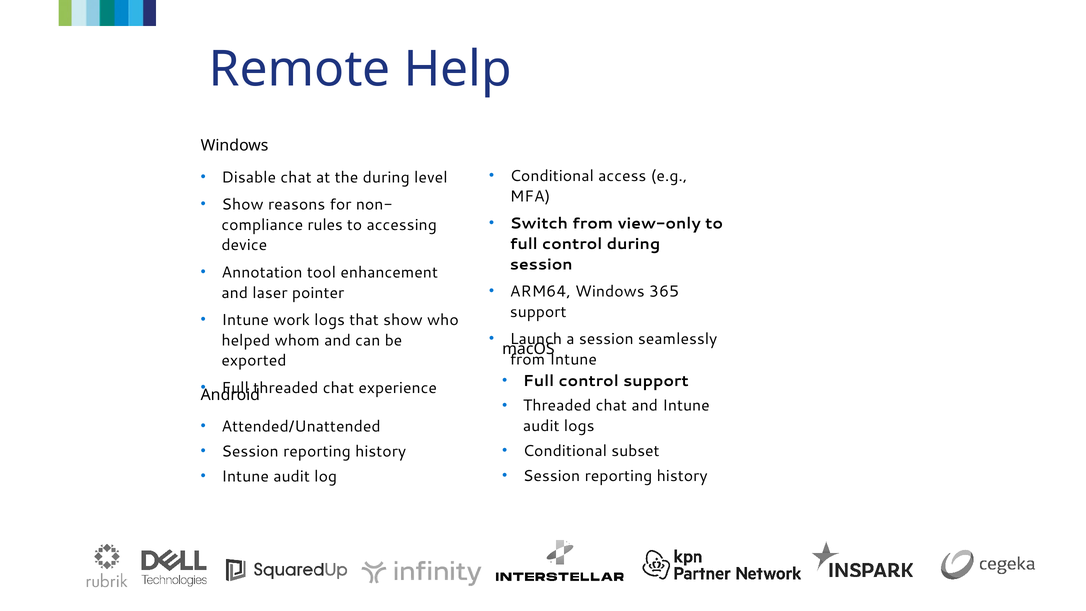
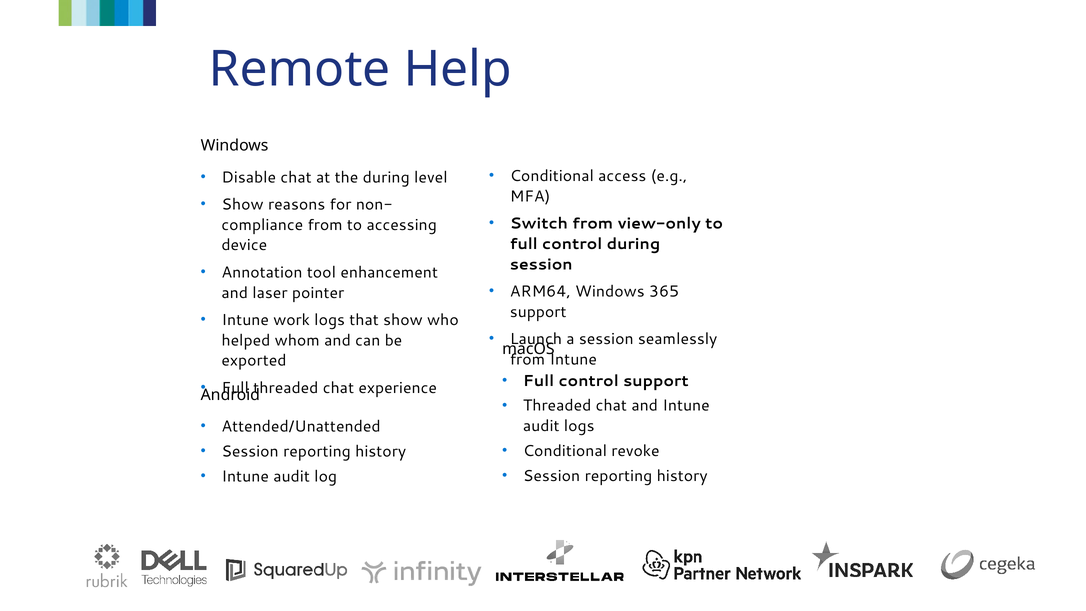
rules at (325, 225): rules -> from
subset: subset -> revoke
